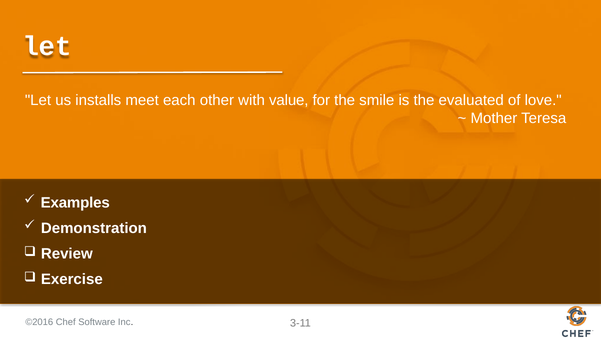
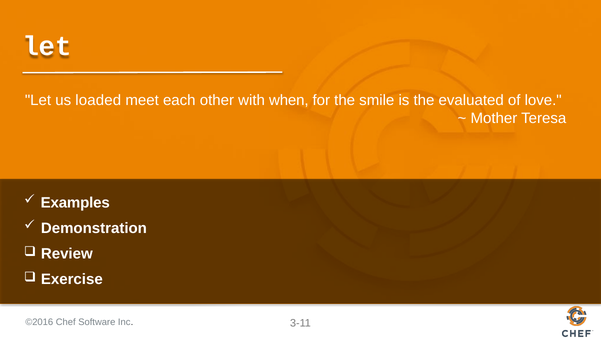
installs: installs -> loaded
value: value -> when
